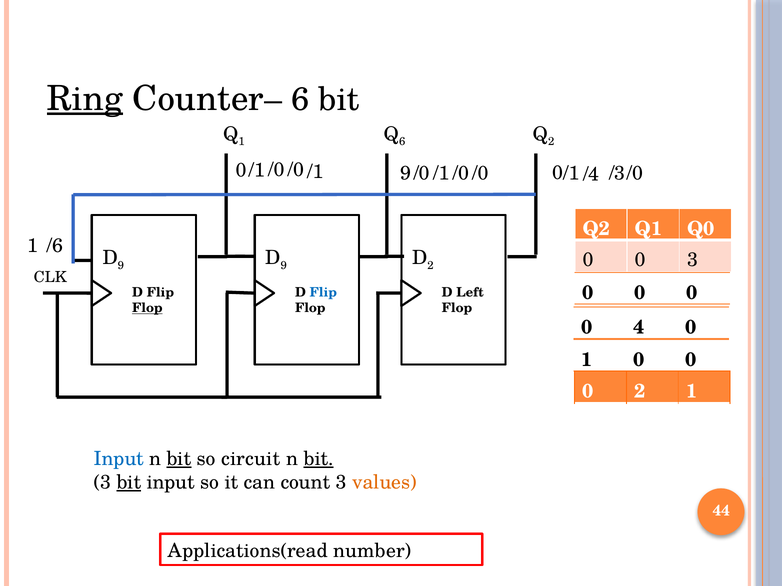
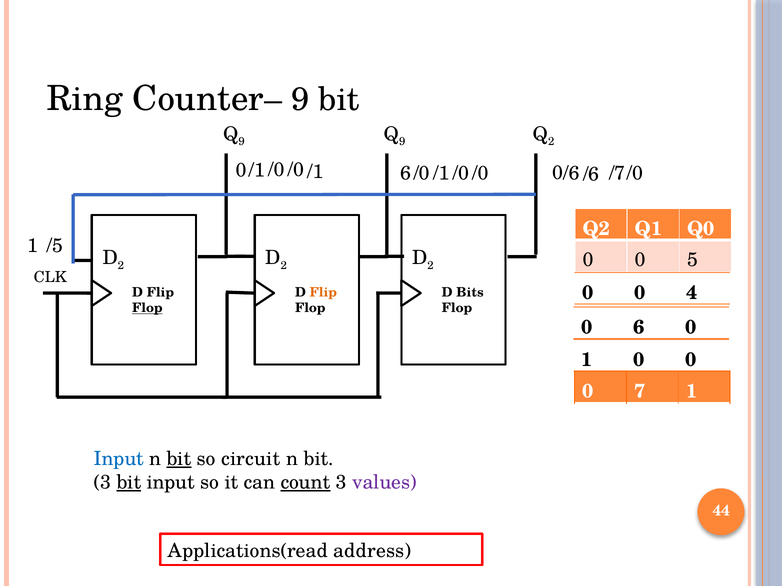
Ring underline: present -> none
Counter– 6: 6 -> 9
1 at (242, 142): 1 -> 9
6 at (402, 142): 6 -> 9
/1 at (572, 173): /1 -> /6
9 at (406, 173): 9 -> 6
/0 /4: /4 -> /6
/3: /3 -> /7
/6: /6 -> /5
9 at (121, 266): 9 -> 2
9 at (284, 266): 9 -> 2
0 3: 3 -> 5
0 at (692, 293): 0 -> 4
Flip at (323, 293) colour: blue -> orange
Left: Left -> Bits
4 at (639, 328): 4 -> 6
0 2: 2 -> 7
bit at (319, 459) underline: present -> none
count underline: none -> present
values colour: orange -> purple
number: number -> address
